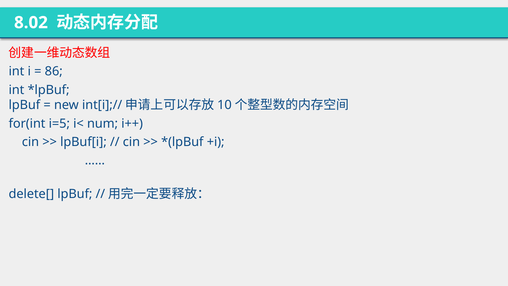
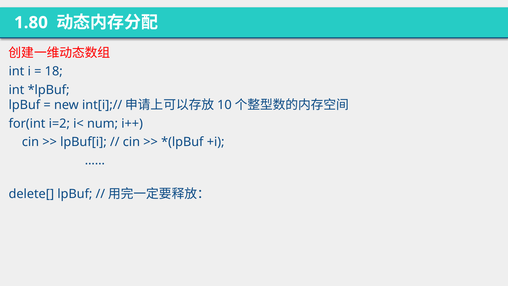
8.02: 8.02 -> 1.80
86: 86 -> 18
i=5: i=5 -> i=2
